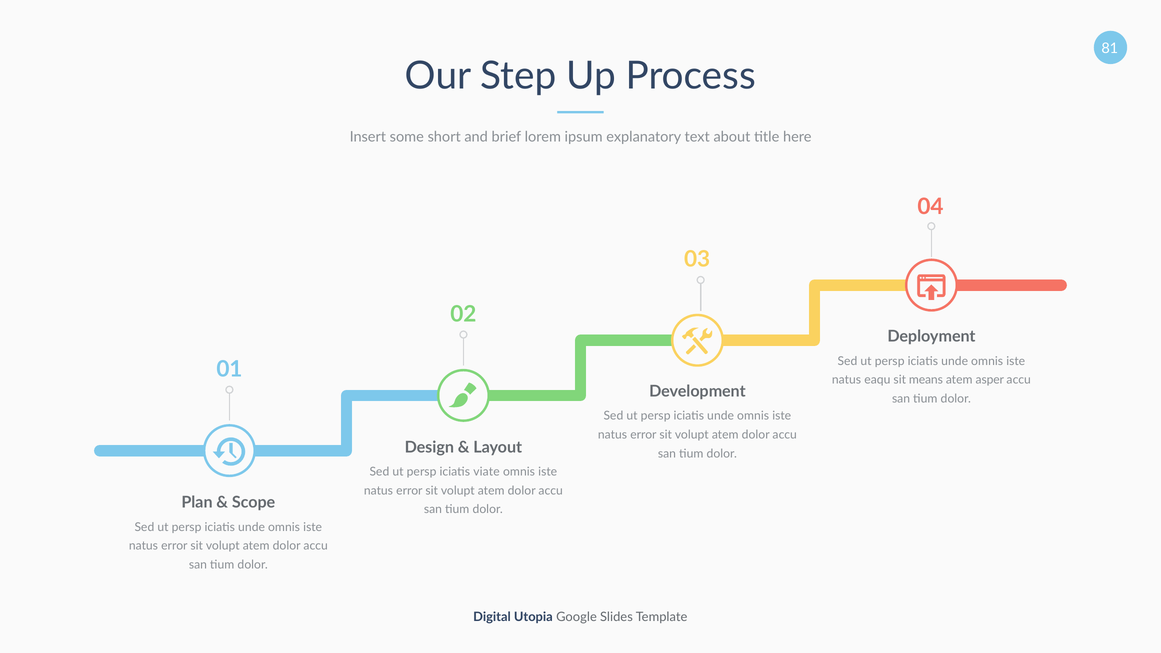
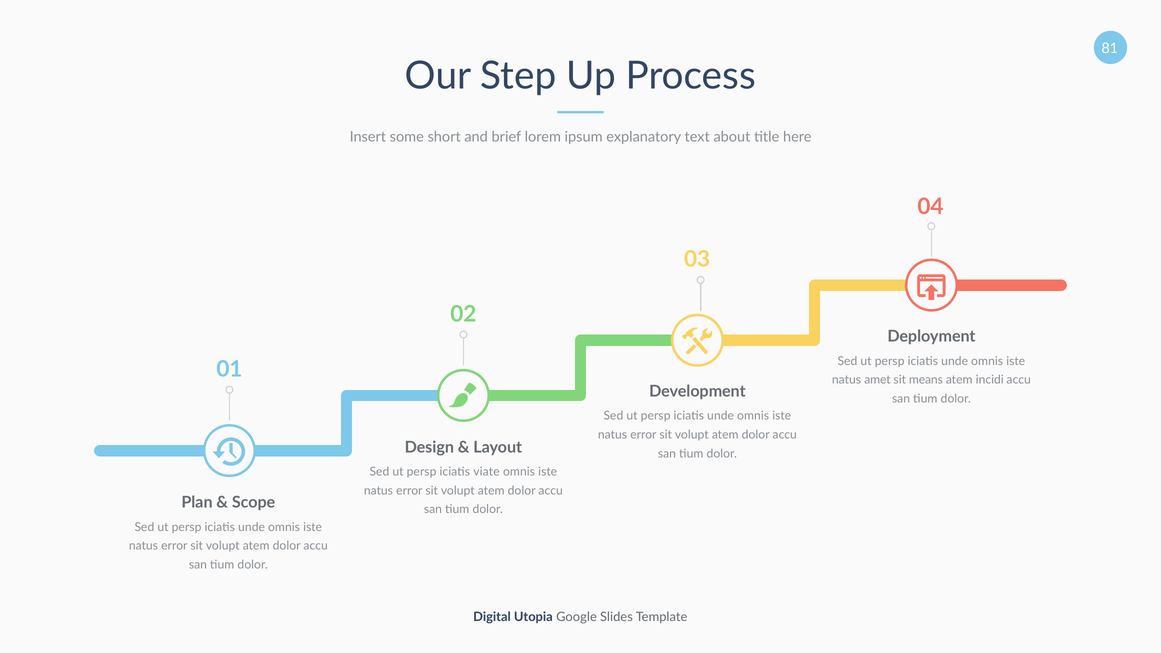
eaqu: eaqu -> amet
asper: asper -> incidi
